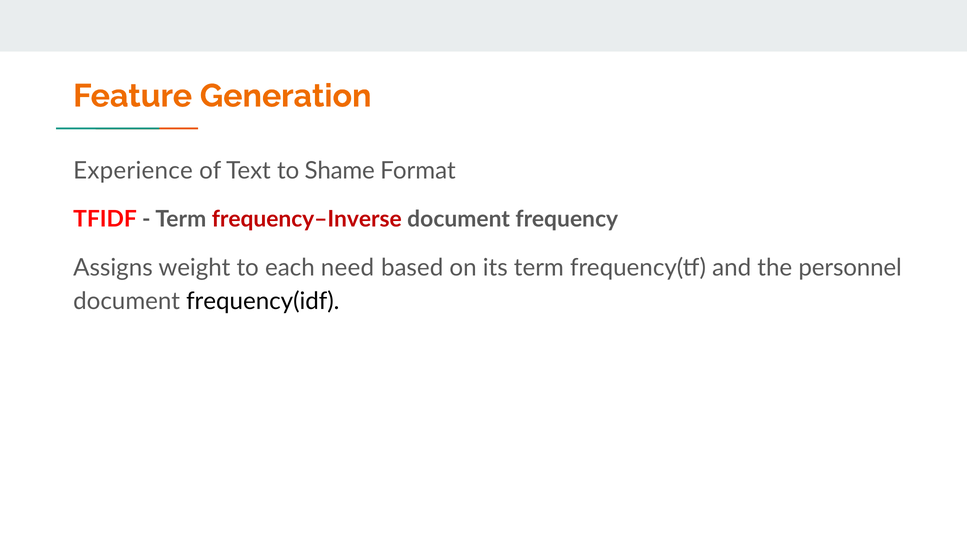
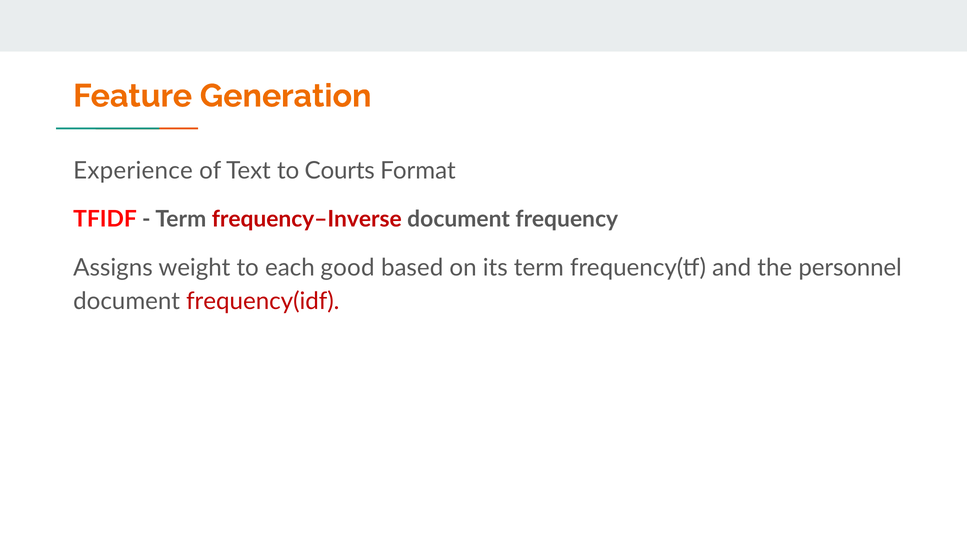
Shame: Shame -> Courts
need: need -> good
frequency(idf colour: black -> red
